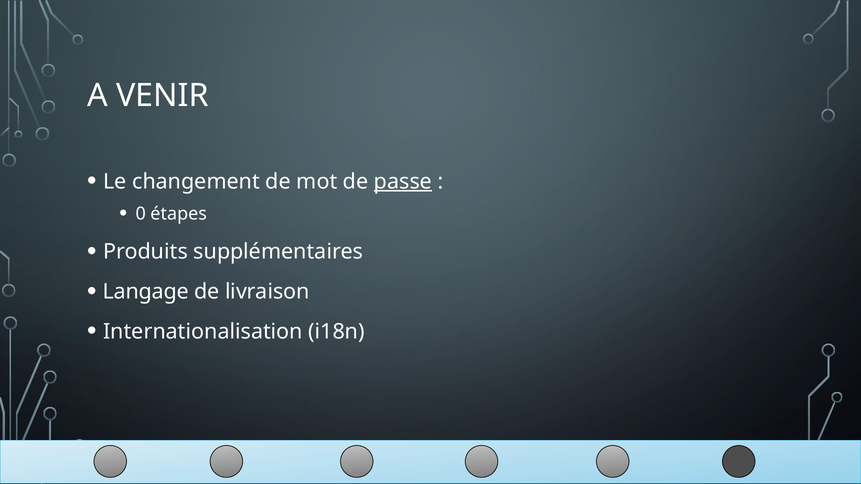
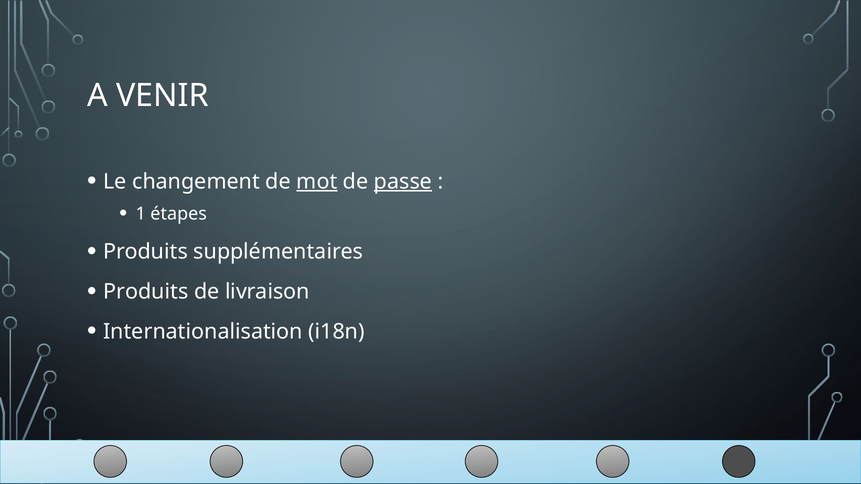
mot underline: none -> present
0: 0 -> 1
Langage at (146, 292): Langage -> Produits
